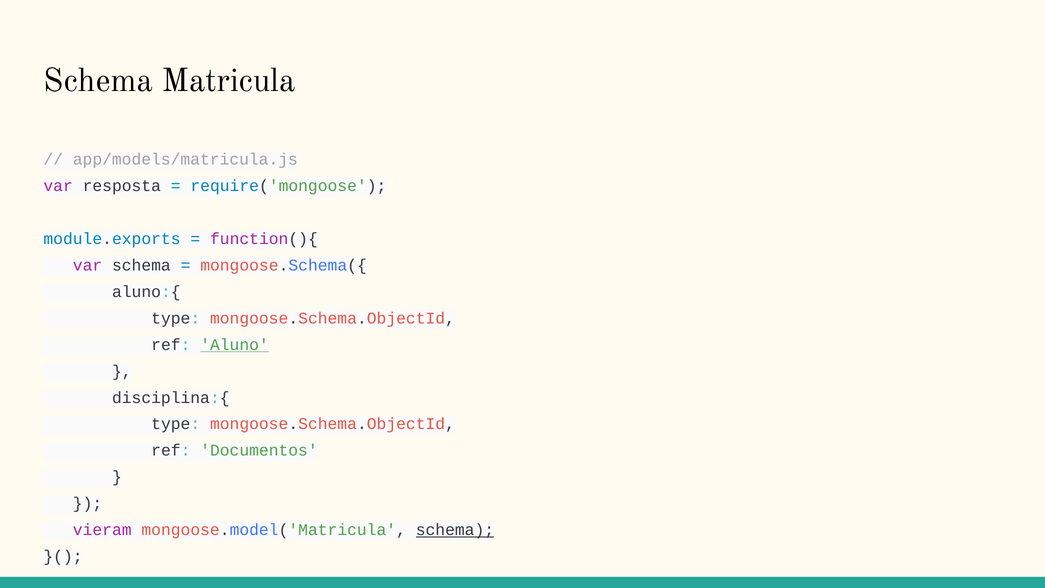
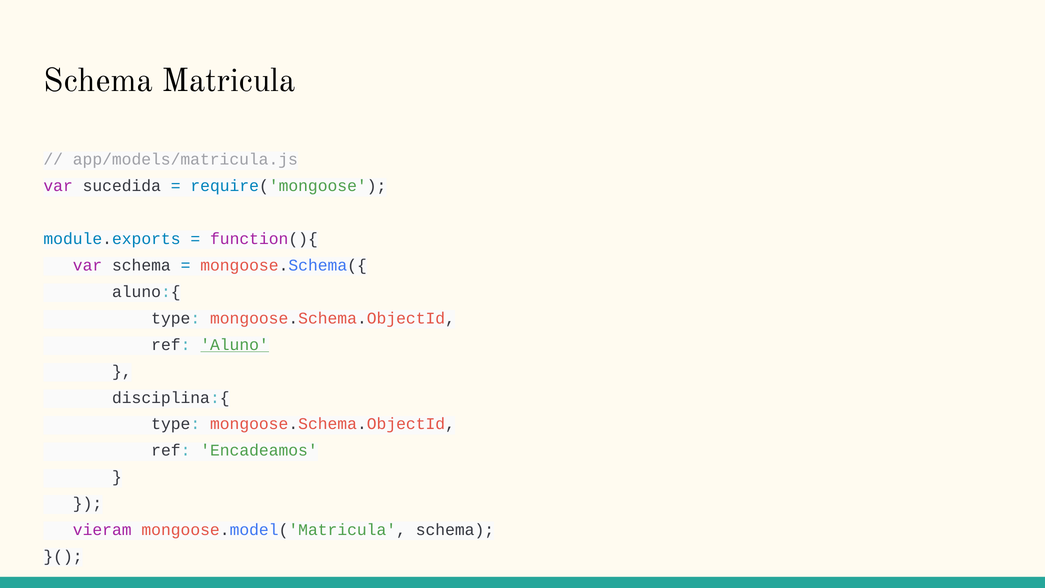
resposta: resposta -> sucedida
Documentos: Documentos -> Encadeamos
schema at (455, 530) underline: present -> none
